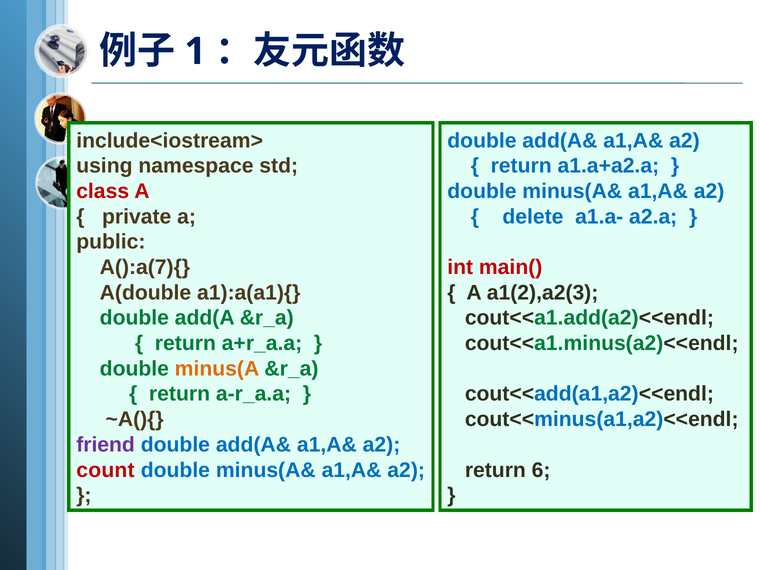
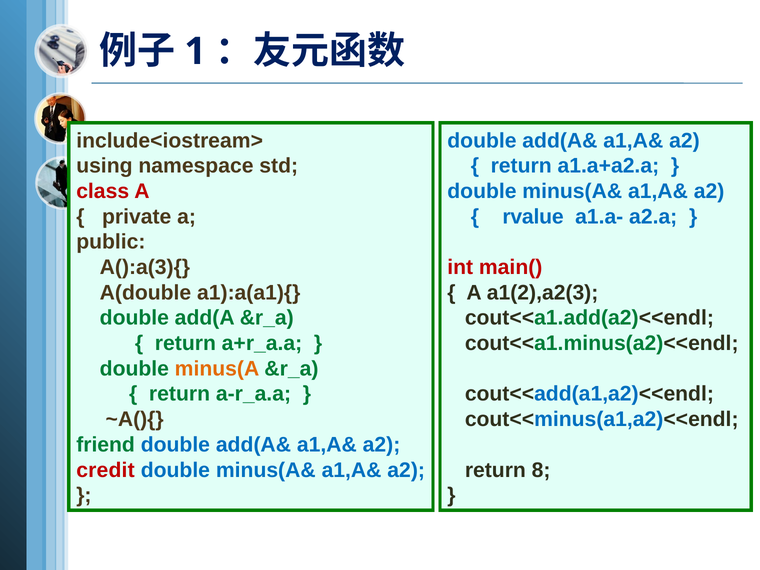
delete: delete -> rvalue
A():a(7){: A():a(7){ -> A():a(3){
friend colour: purple -> green
count: count -> credit
6: 6 -> 8
